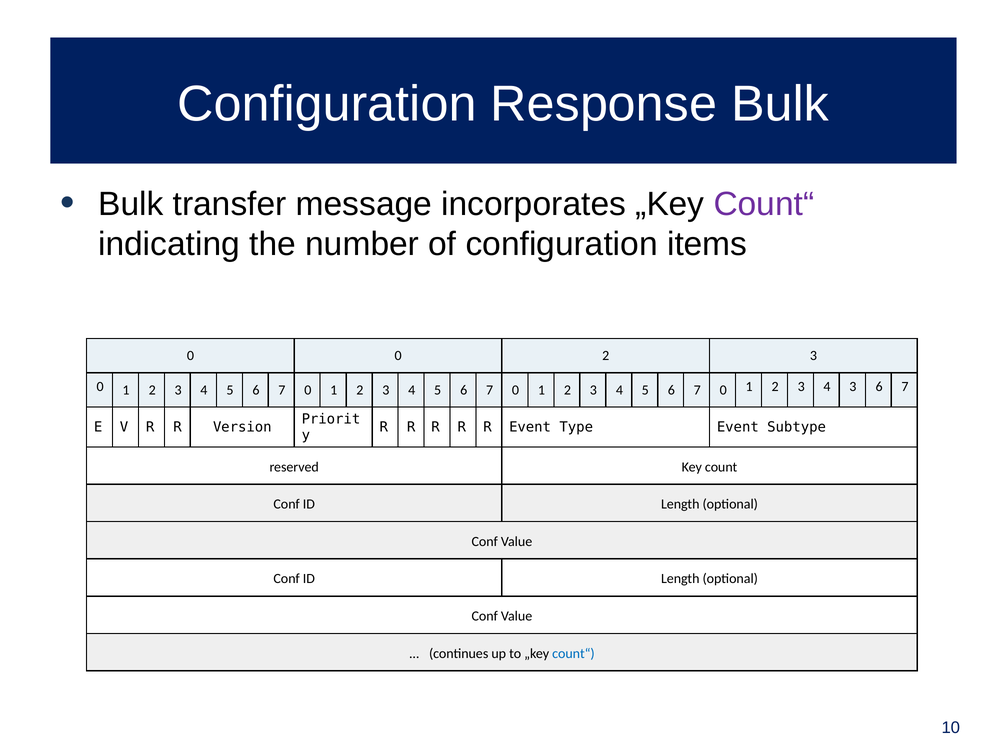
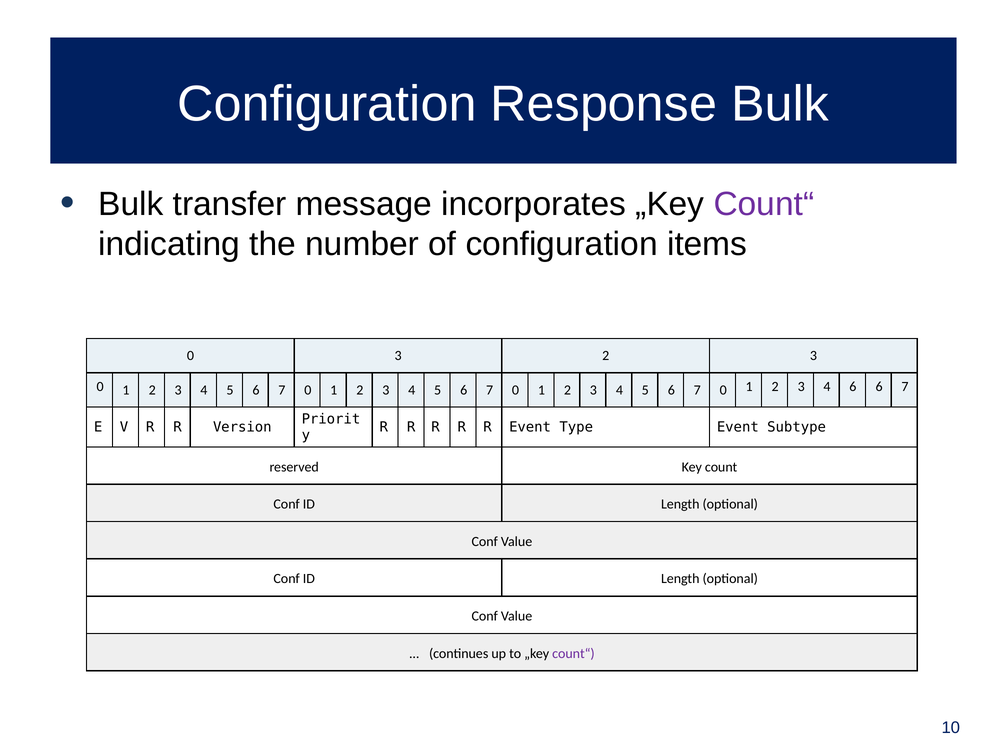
0 0: 0 -> 3
4 3: 3 -> 6
count“ at (573, 653) colour: blue -> purple
